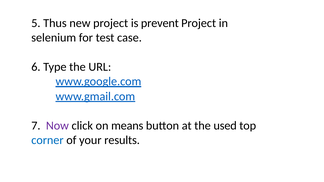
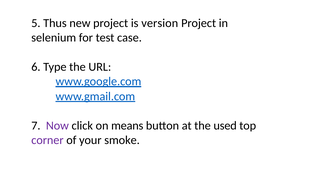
prevent: prevent -> version
corner colour: blue -> purple
results: results -> smoke
